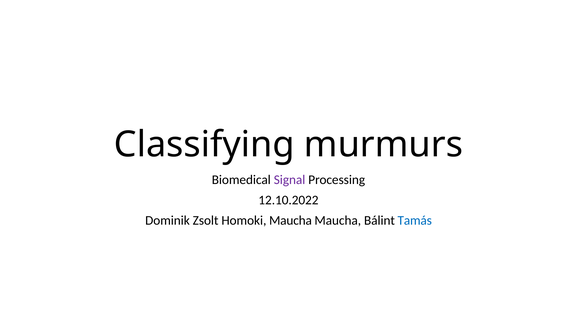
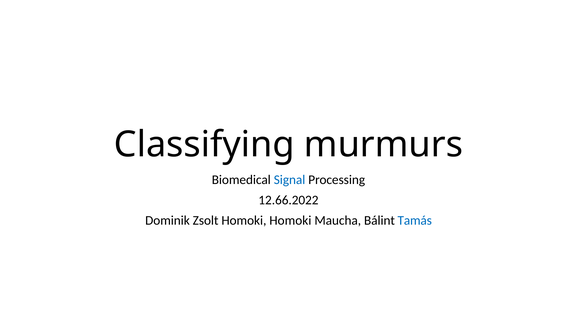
Signal colour: purple -> blue
12.10.2022: 12.10.2022 -> 12.66.2022
Homoki Maucha: Maucha -> Homoki
